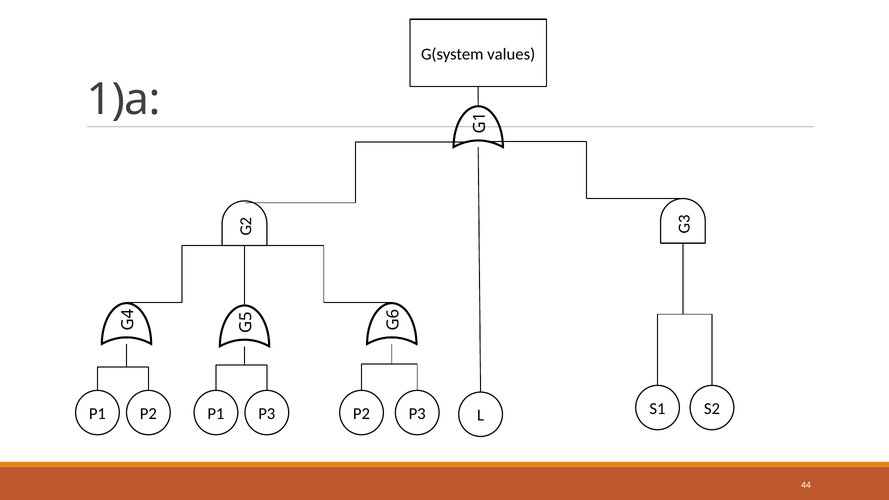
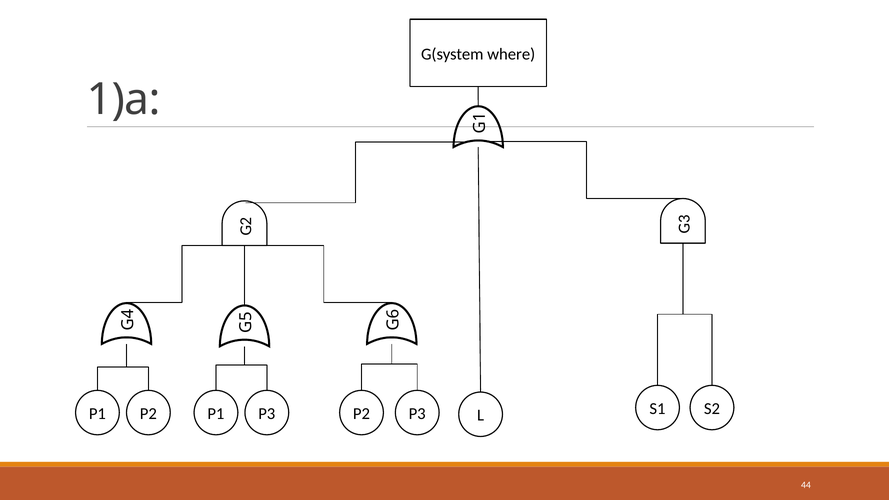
values: values -> where
